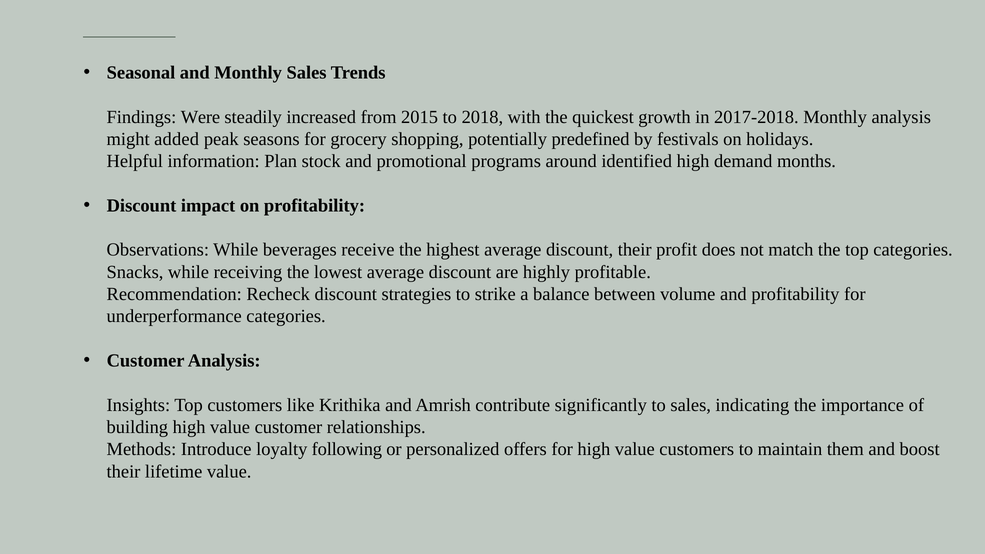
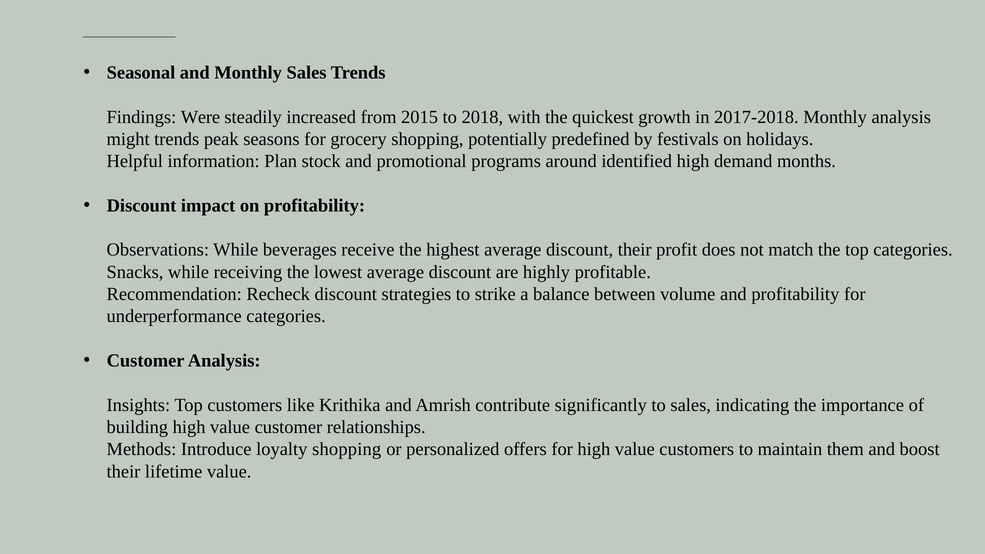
might added: added -> trends
loyalty following: following -> shopping
